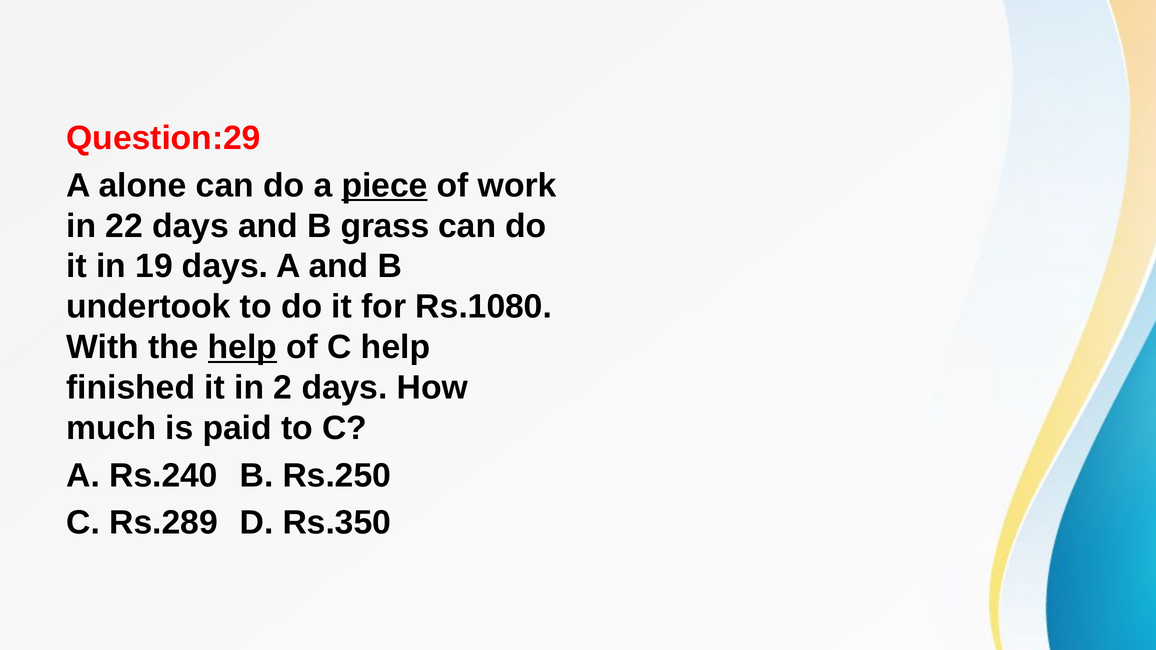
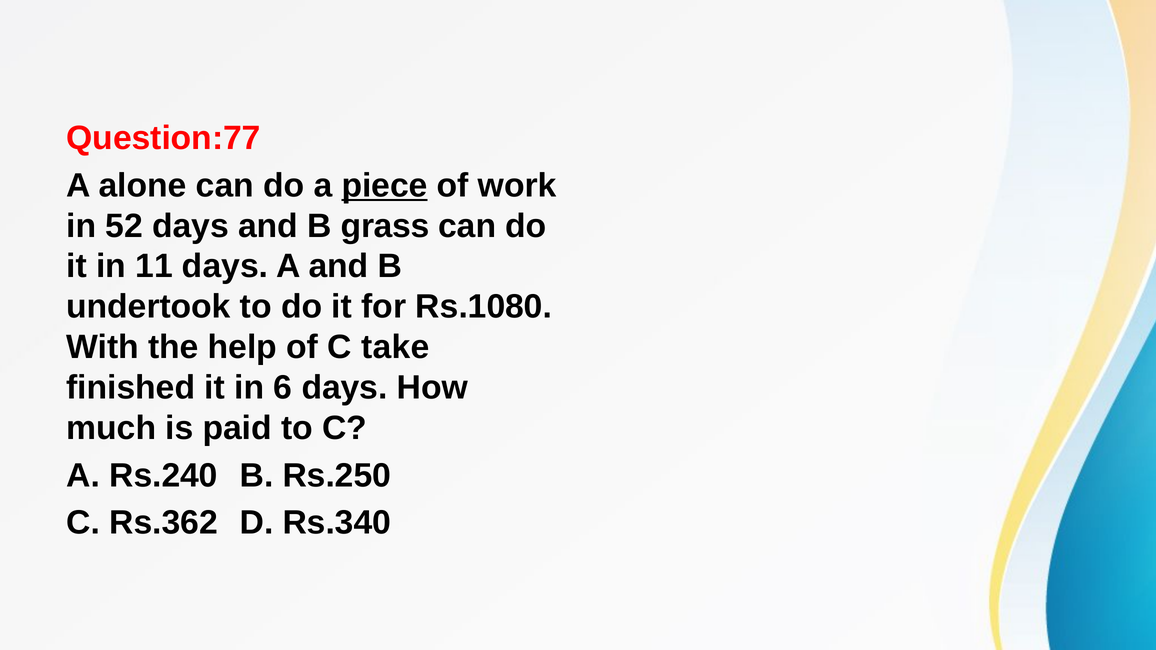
Question:29: Question:29 -> Question:77
22: 22 -> 52
19: 19 -> 11
help at (242, 347) underline: present -> none
C help: help -> take
2: 2 -> 6
Rs.289: Rs.289 -> Rs.362
Rs.350: Rs.350 -> Rs.340
